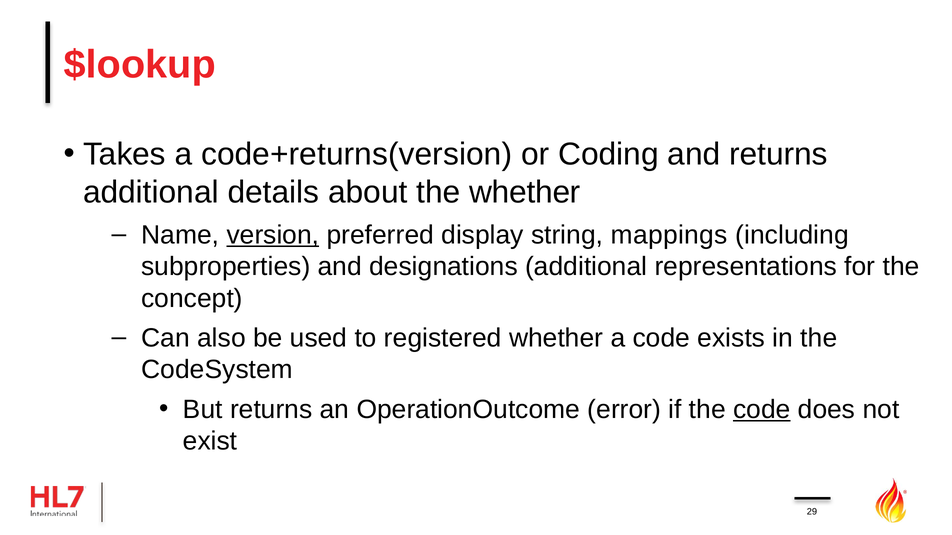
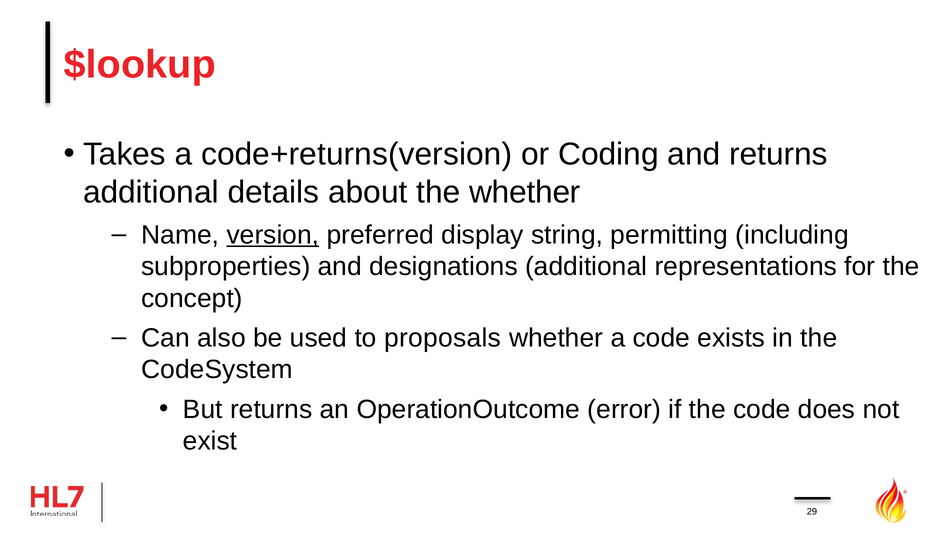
mappings: mappings -> permitting
registered: registered -> proposals
code at (762, 410) underline: present -> none
